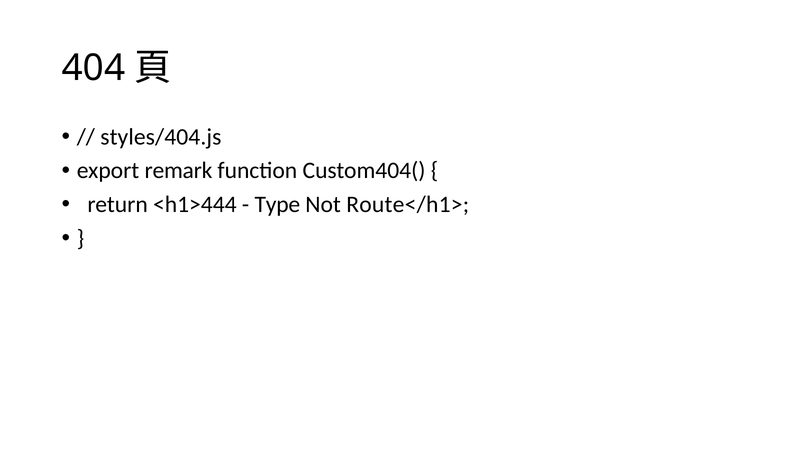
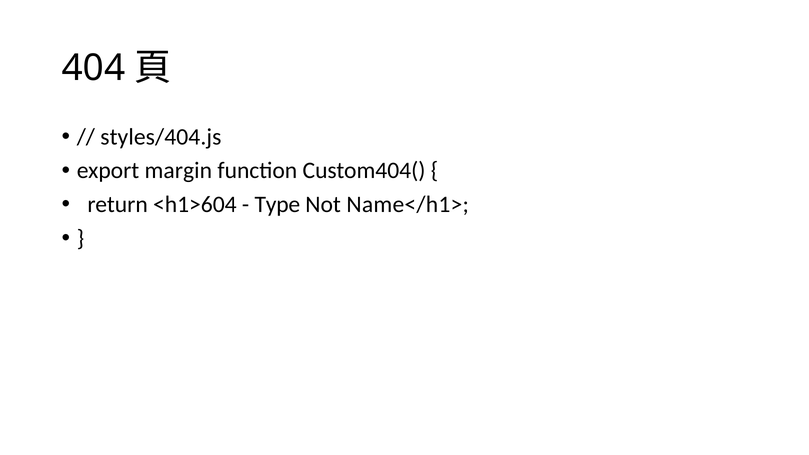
remark: remark -> margin
<h1>444: <h1>444 -> <h1>604
Route</h1>: Route</h1> -> Name</h1>
